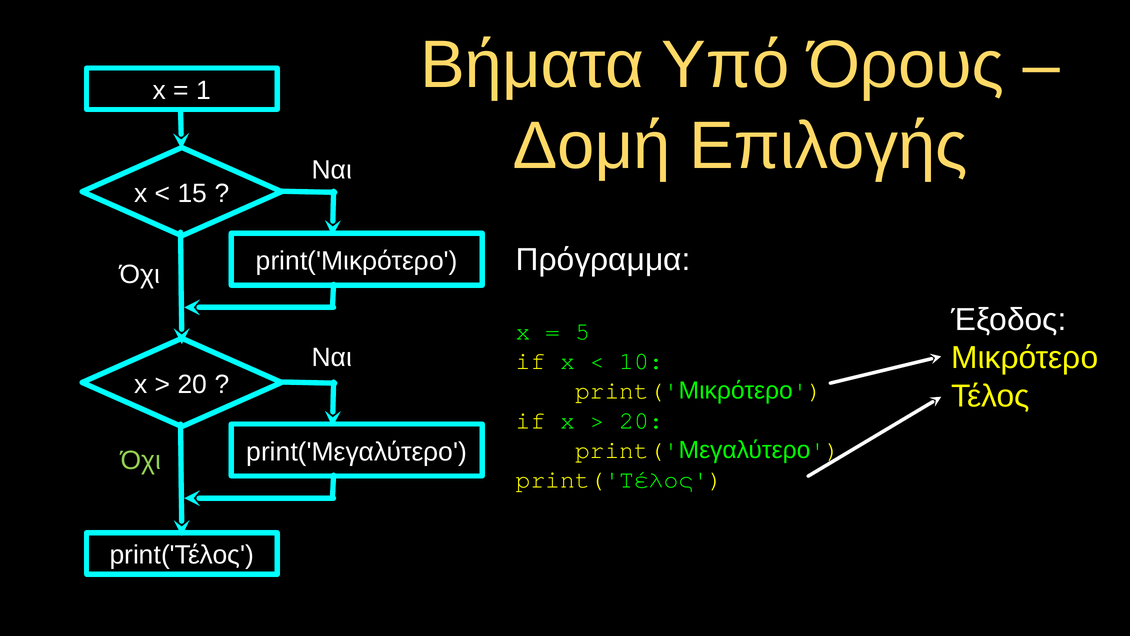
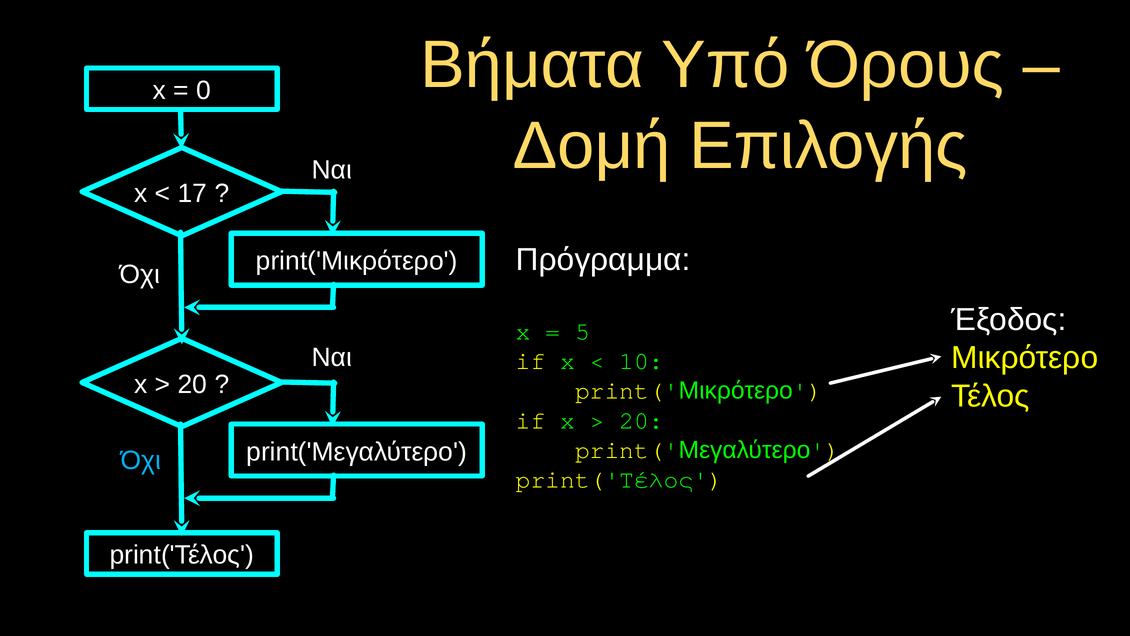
1: 1 -> 0
15: 15 -> 17
Όχι at (141, 460) colour: light green -> light blue
